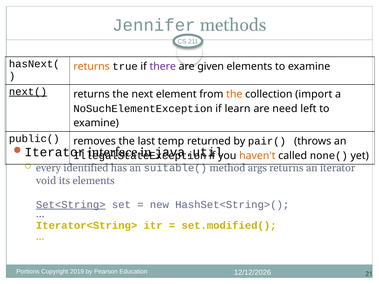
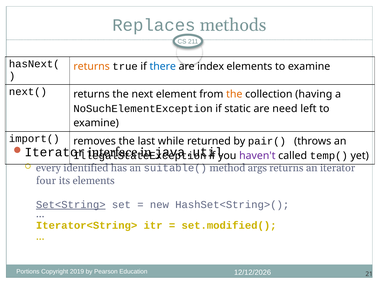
Jennifer: Jennifer -> Replaces
there colour: purple -> blue
given: given -> index
next( underline: present -> none
import: import -> having
learn: learn -> static
public(: public( -> import(
temp: temp -> while
haven't colour: orange -> purple
none(: none( -> temp(
void: void -> four
